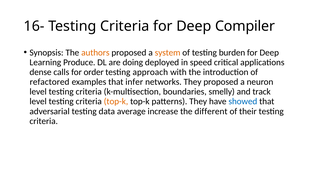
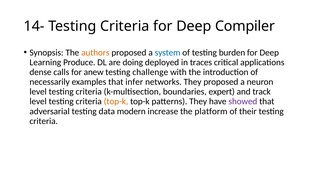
16-: 16- -> 14-
system colour: orange -> blue
speed: speed -> traces
order: order -> anew
approach: approach -> challenge
refactored: refactored -> necessarily
smelly: smelly -> expert
showed colour: blue -> purple
average: average -> modern
different: different -> platform
